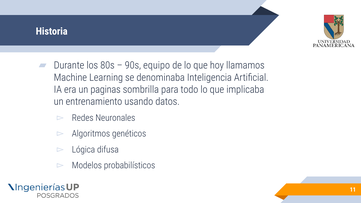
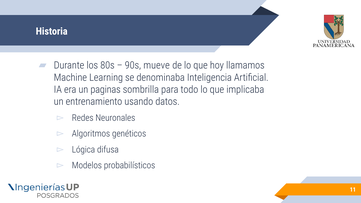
equipo: equipo -> mueve
